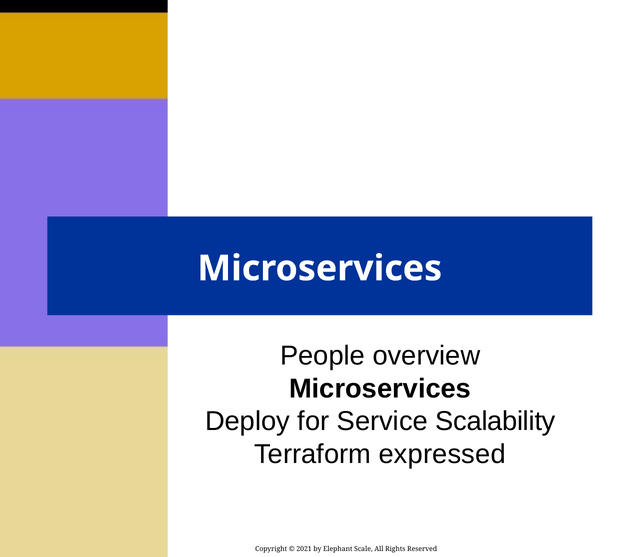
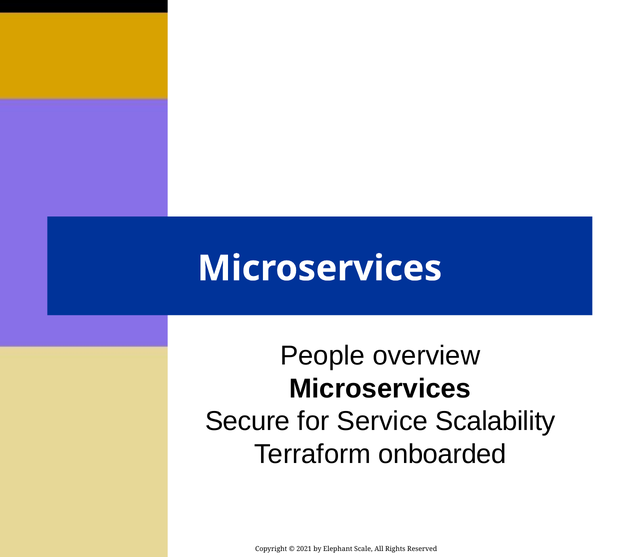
Deploy: Deploy -> Secure
expressed: expressed -> onboarded
